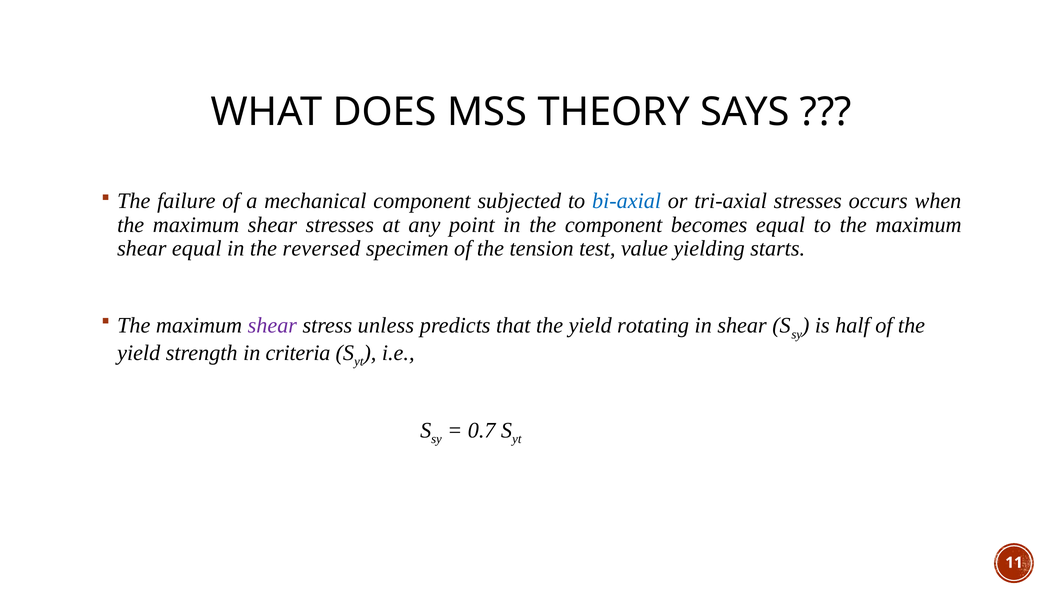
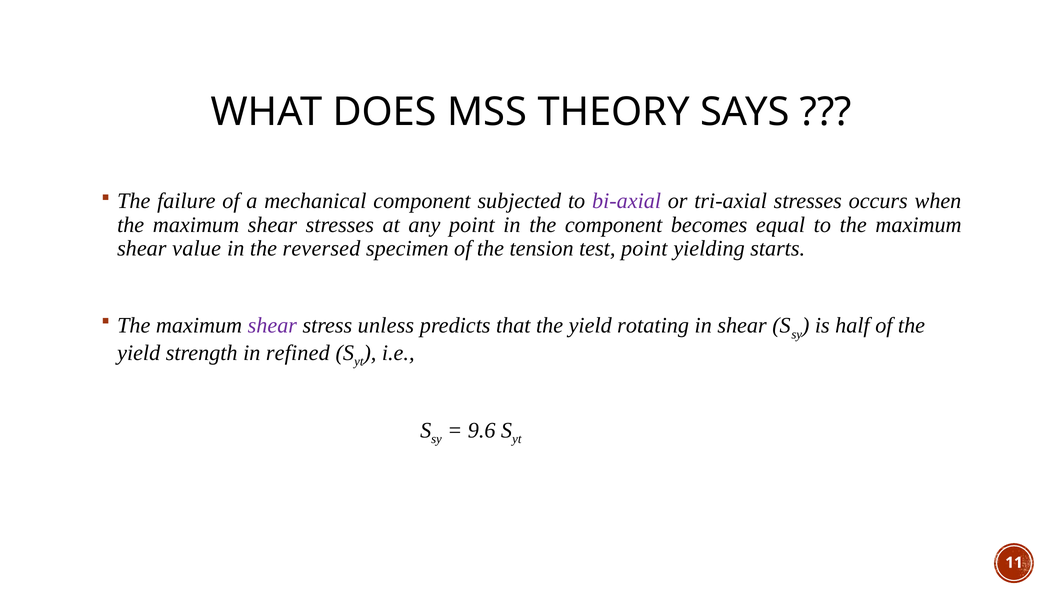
bi-axial colour: blue -> purple
shear equal: equal -> value
test value: value -> point
criteria: criteria -> refined
0.7: 0.7 -> 9.6
